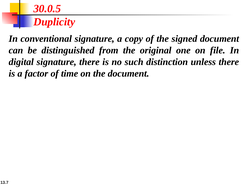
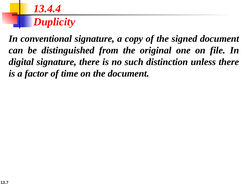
30.0.5: 30.0.5 -> 13.4.4
